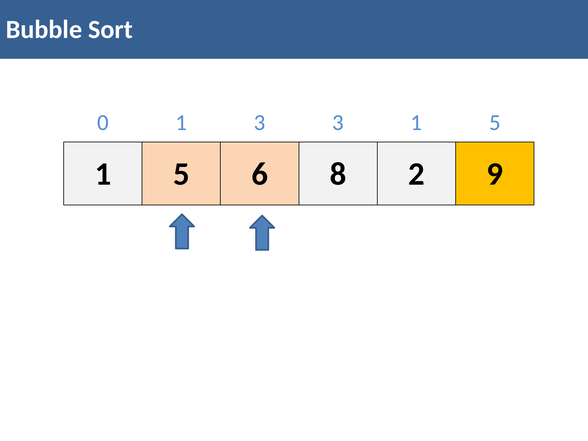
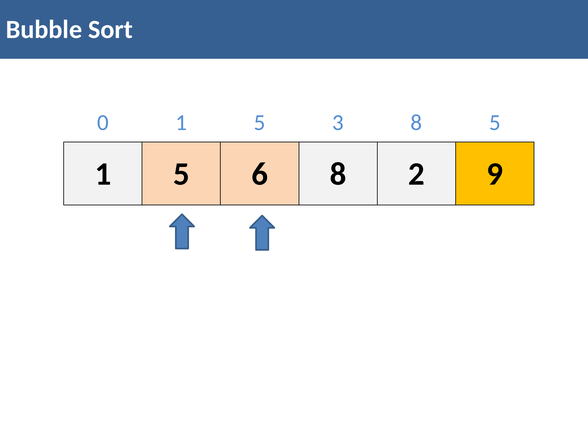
0 1 3: 3 -> 5
3 1: 1 -> 8
